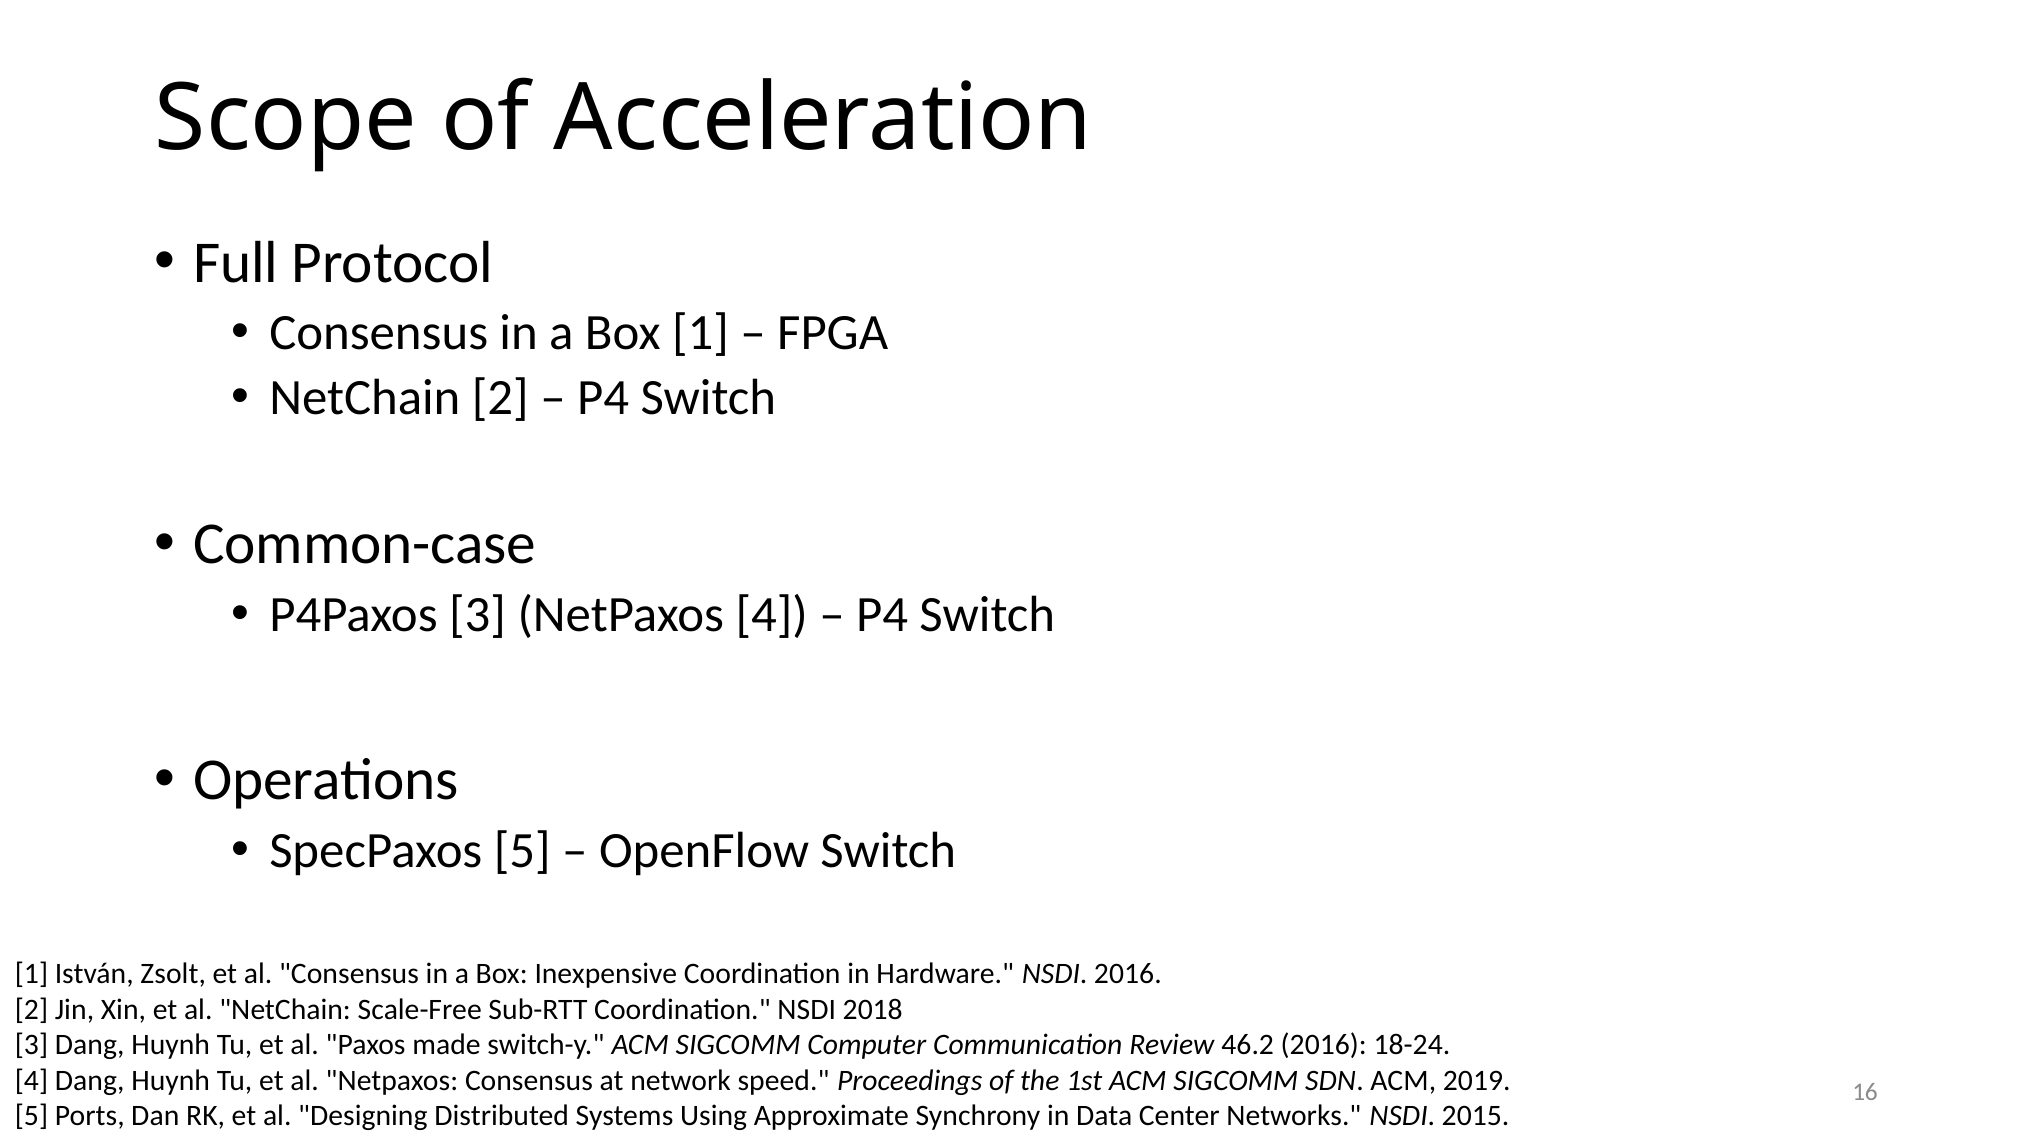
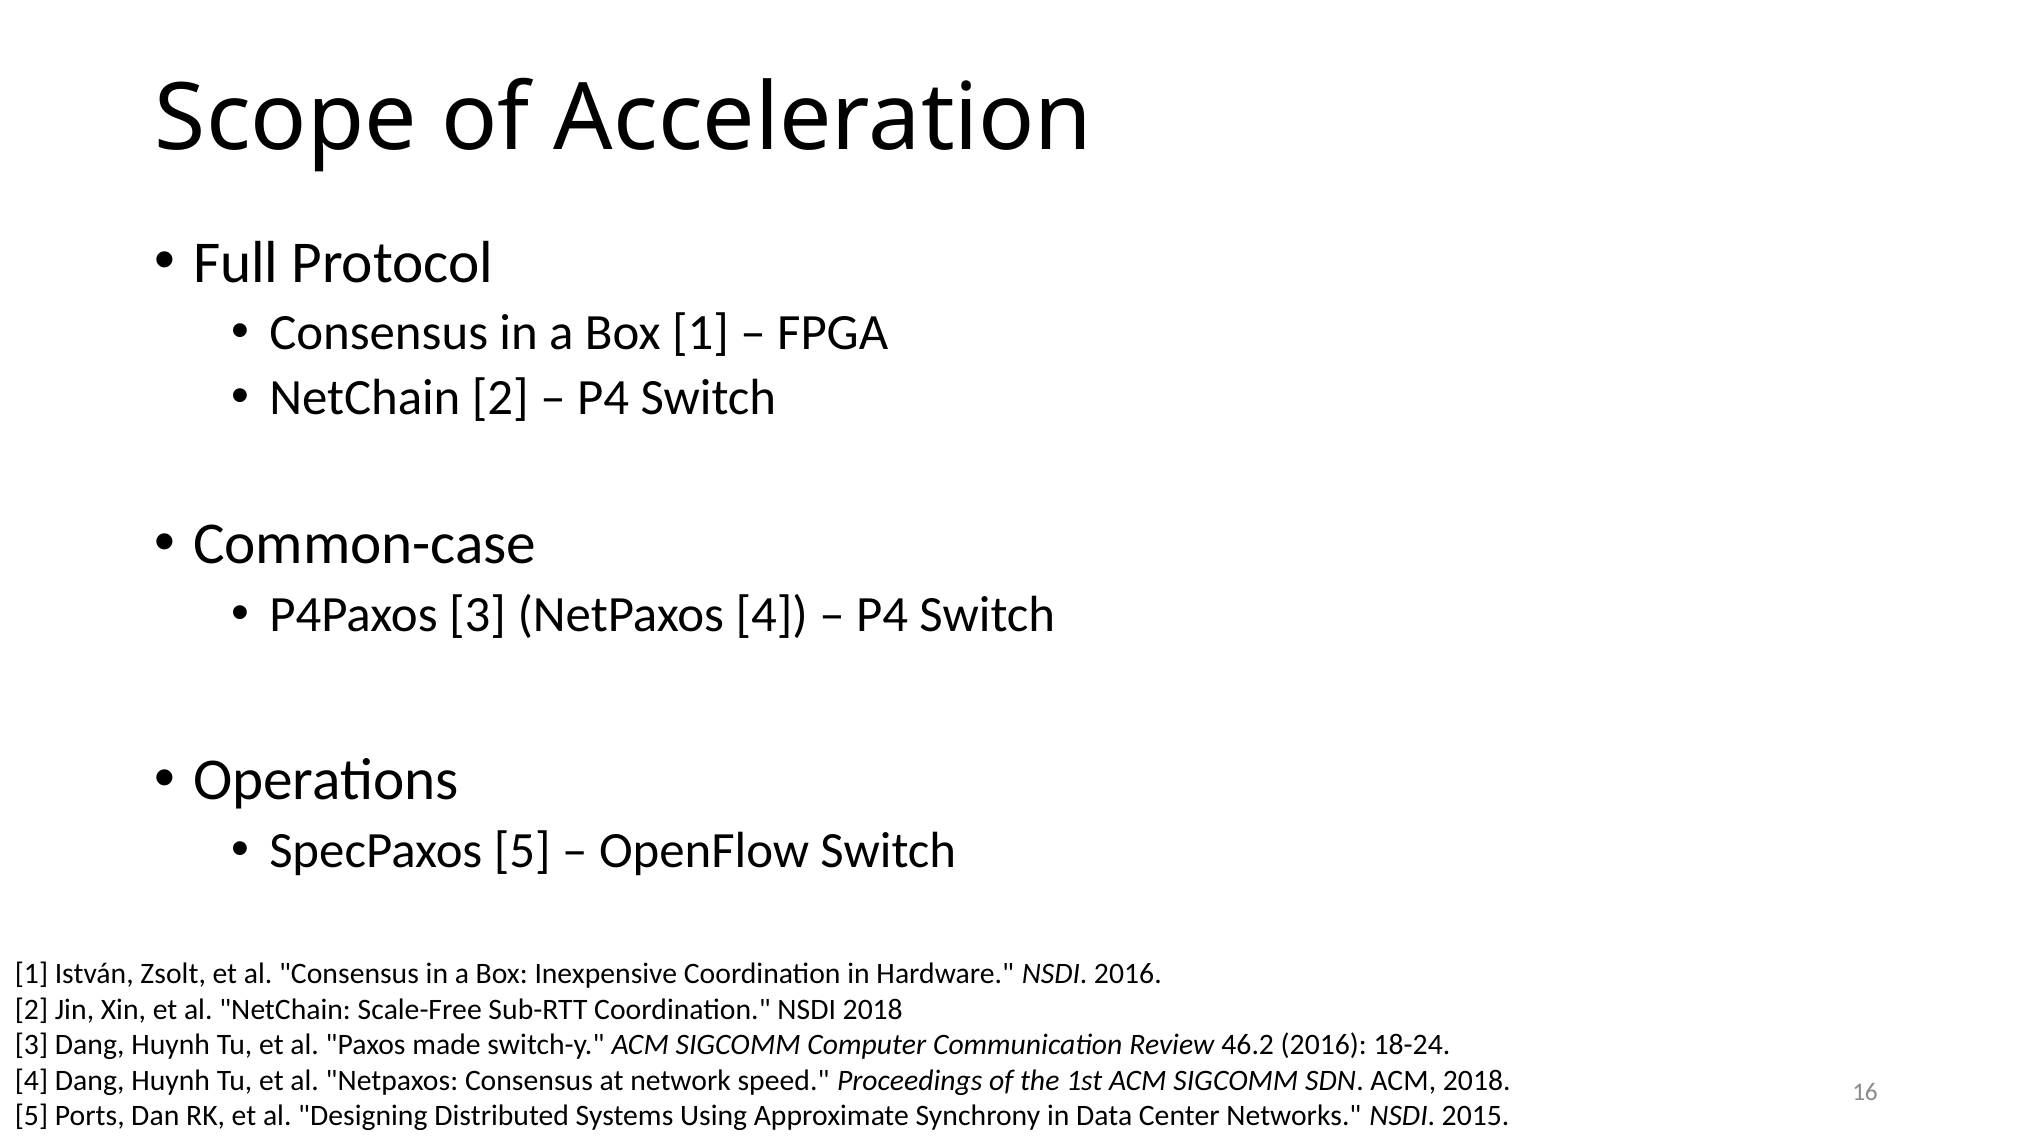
ACM 2019: 2019 -> 2018
